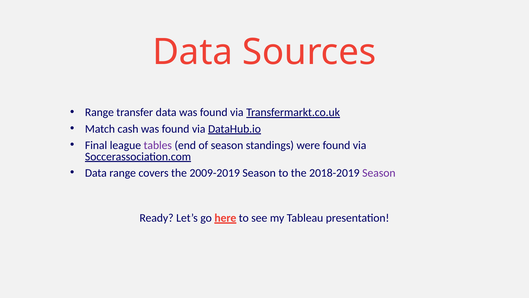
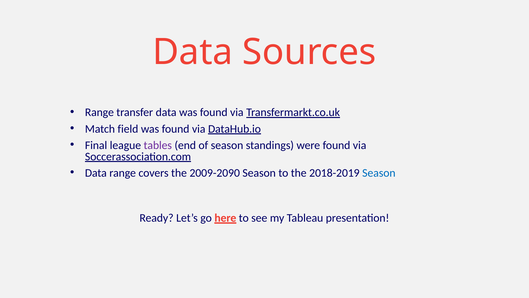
cash: cash -> field
2009-2019: 2009-2019 -> 2009-2090
Season at (379, 173) colour: purple -> blue
